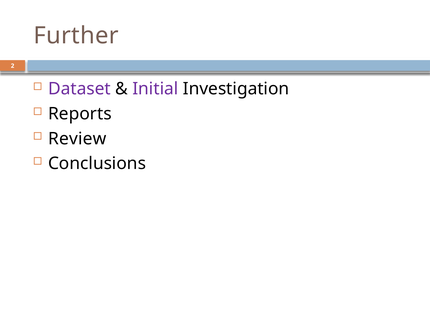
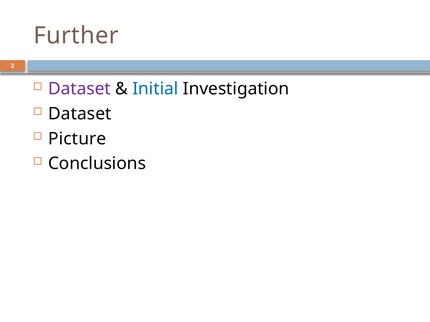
Initial colour: purple -> blue
Reports at (80, 114): Reports -> Dataset
Review: Review -> Picture
